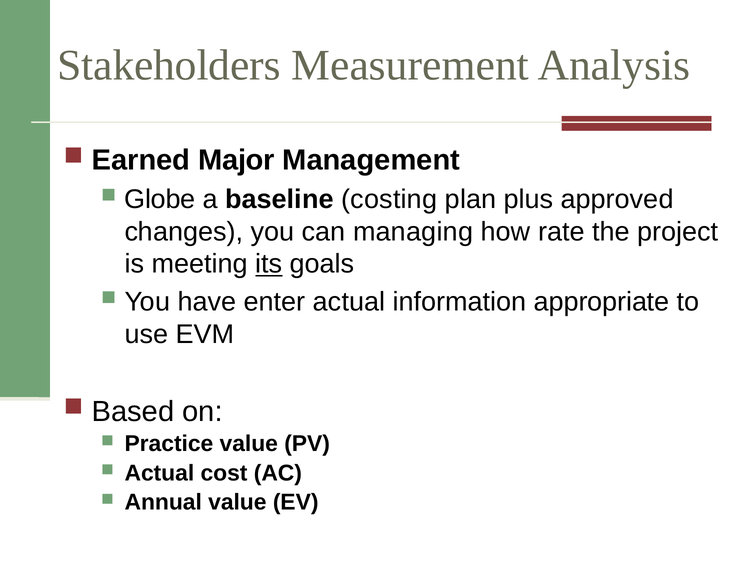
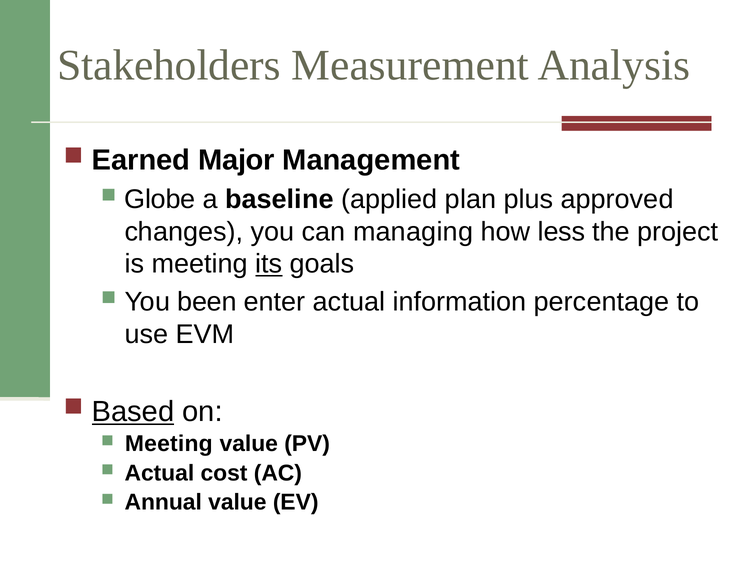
costing: costing -> applied
rate: rate -> less
have: have -> been
appropriate: appropriate -> percentage
Based underline: none -> present
Practice at (169, 444): Practice -> Meeting
